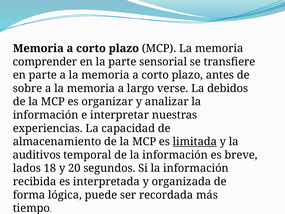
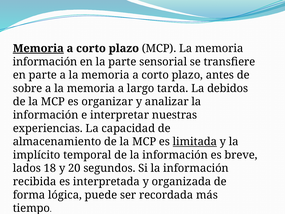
Memoria at (38, 48) underline: none -> present
comprender at (45, 62): comprender -> información
verse: verse -> tarda
auditivos: auditivos -> implícito
